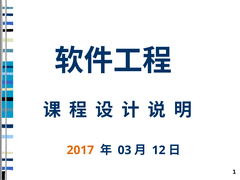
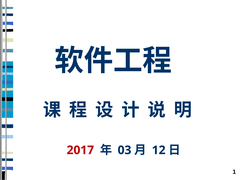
2017 colour: orange -> red
